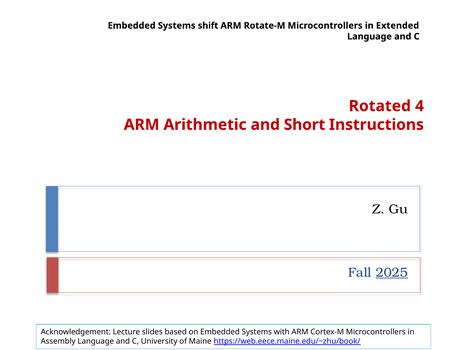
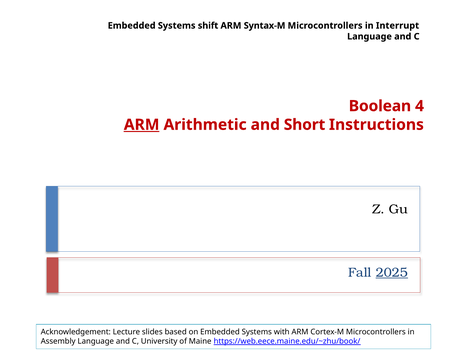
Rotate-M: Rotate-M -> Syntax-M
Extended: Extended -> Interrupt
Rotated: Rotated -> Boolean
ARM at (142, 125) underline: none -> present
